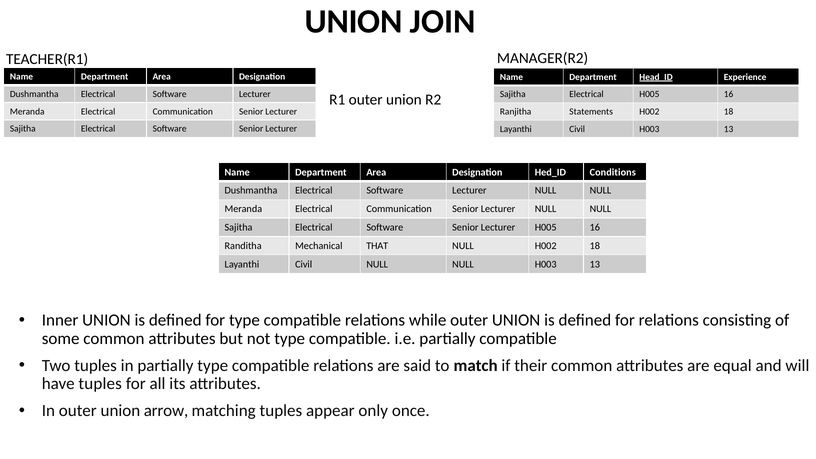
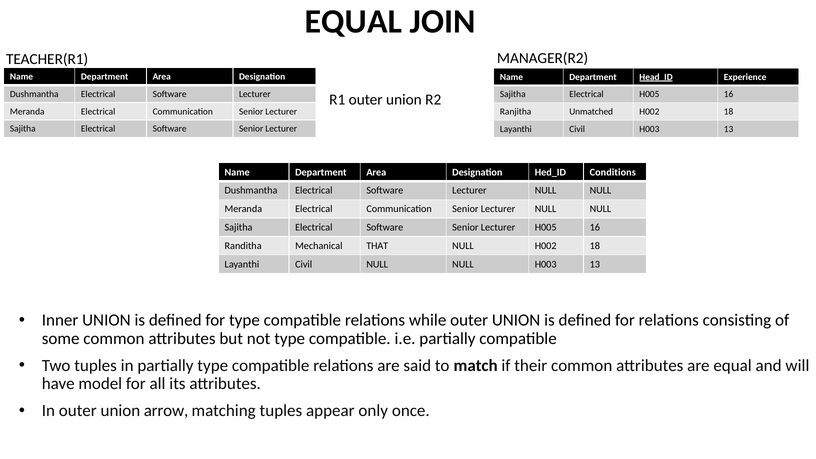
UNION at (354, 22): UNION -> EQUAL
Statements: Statements -> Unmatched
have tuples: tuples -> model
